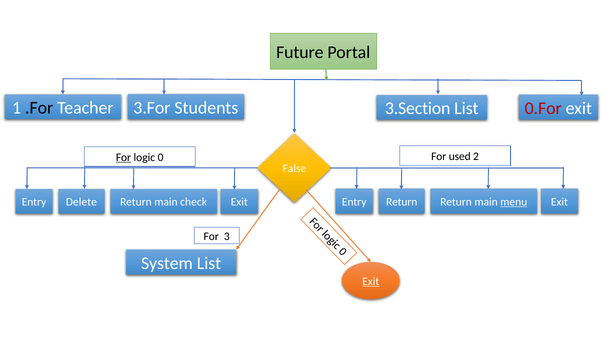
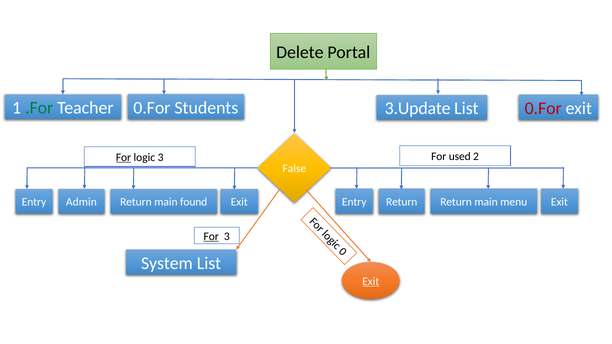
Future: Future -> Delete
3.For at (152, 108): 3.For -> 0.For
.For colour: black -> green
3.Section: 3.Section -> 3.Update
logic 0: 0 -> 3
menu underline: present -> none
Delete: Delete -> Admin
check: check -> found
For at (211, 236) underline: none -> present
